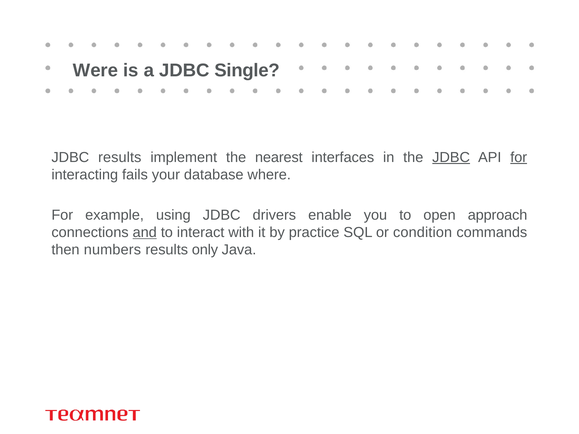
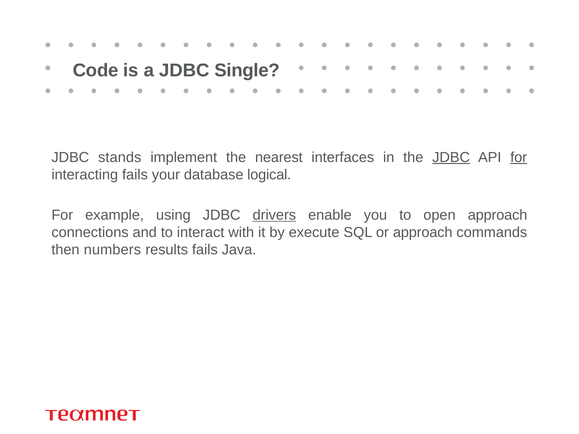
Were: Were -> Code
JDBC results: results -> stands
where: where -> logical
drivers underline: none -> present
and underline: present -> none
practice: practice -> execute
or condition: condition -> approach
results only: only -> fails
